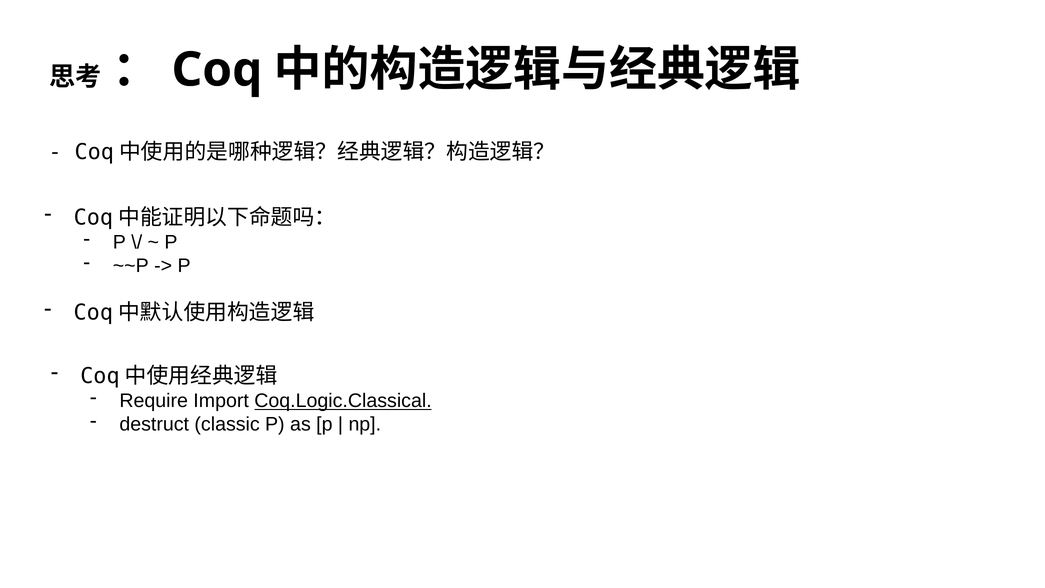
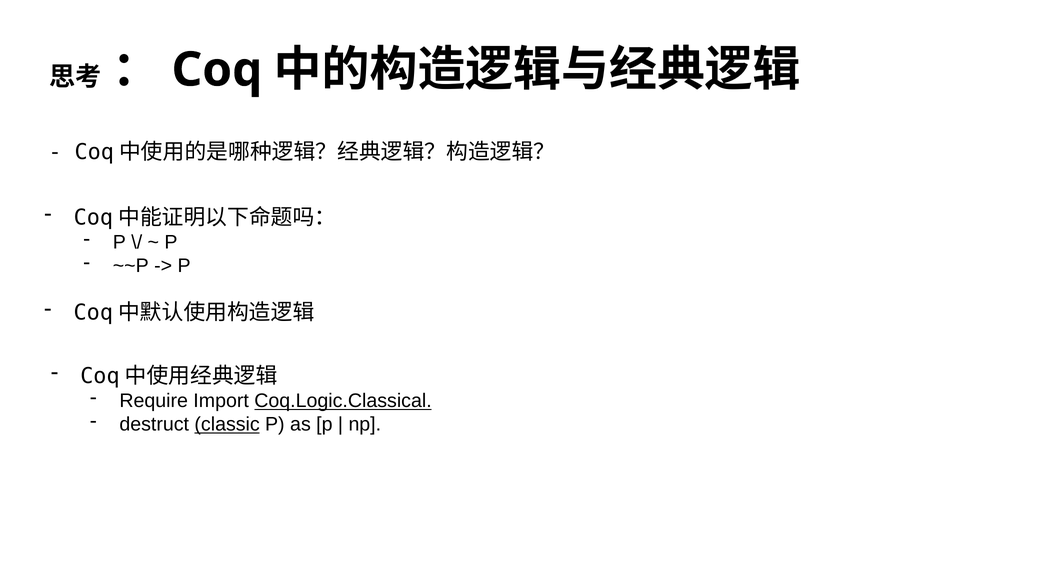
classic underline: none -> present
